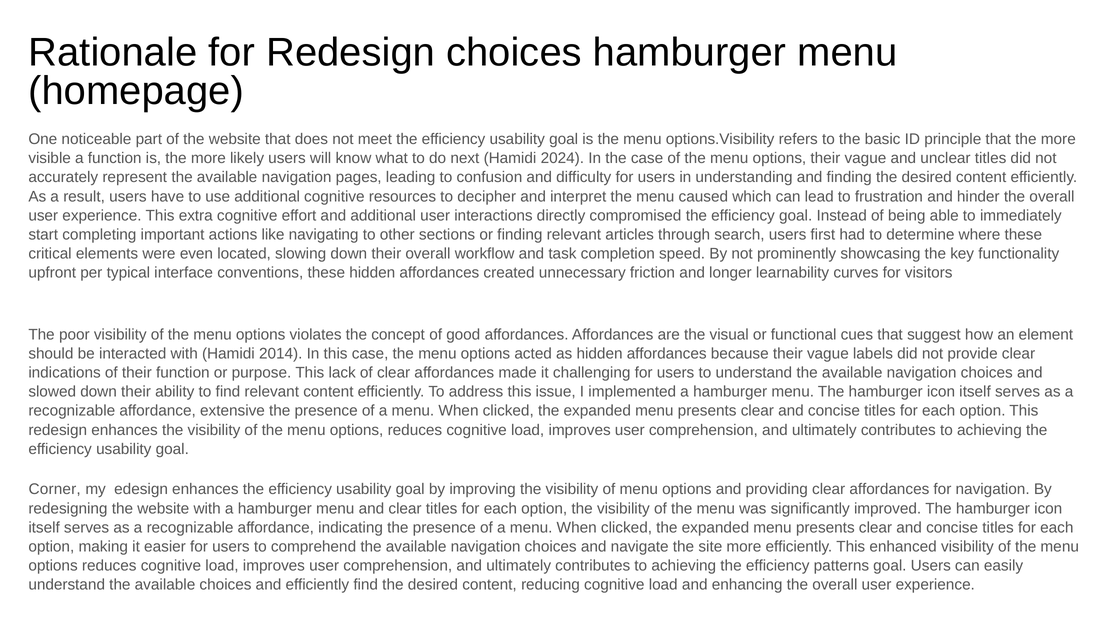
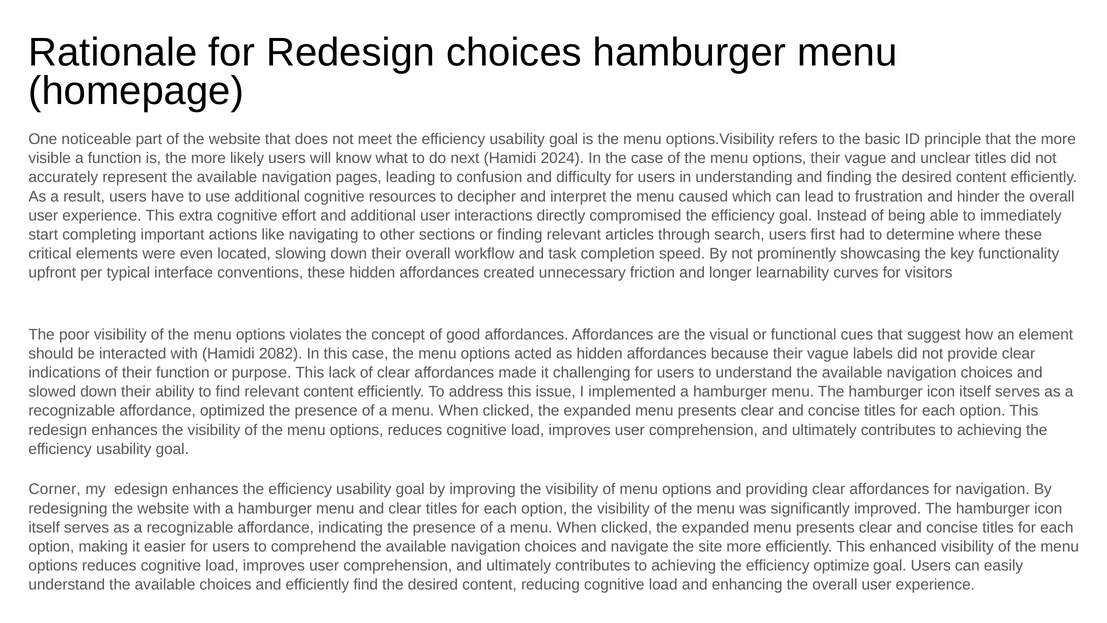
2014: 2014 -> 2082
extensive: extensive -> optimized
patterns: patterns -> optimize
